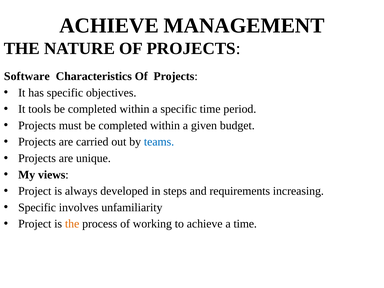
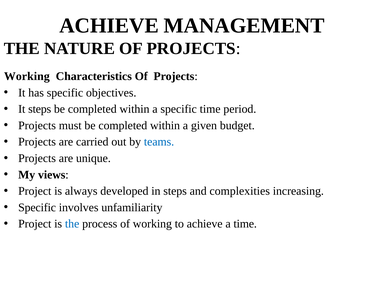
Software at (27, 76): Software -> Working
It tools: tools -> steps
requirements: requirements -> complexities
the at (72, 224) colour: orange -> blue
